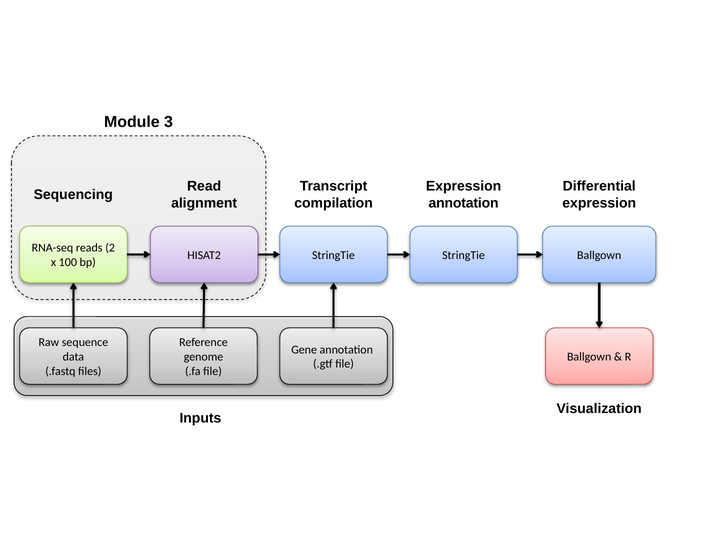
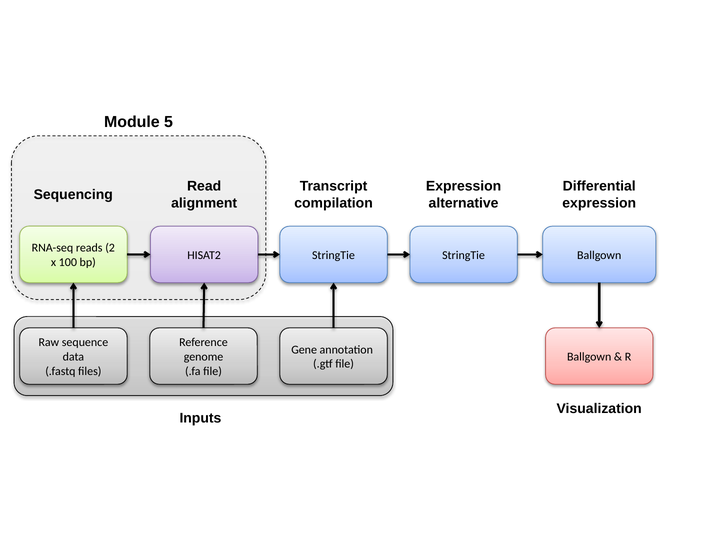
3: 3 -> 5
annotation at (464, 203): annotation -> alternative
